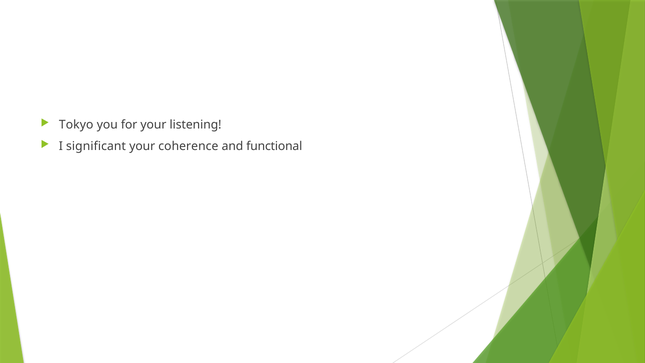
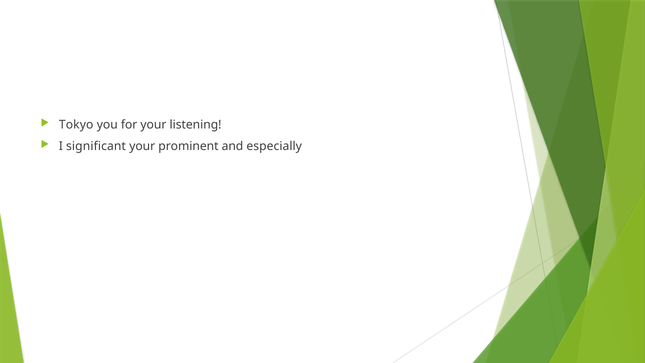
coherence: coherence -> prominent
functional: functional -> especially
